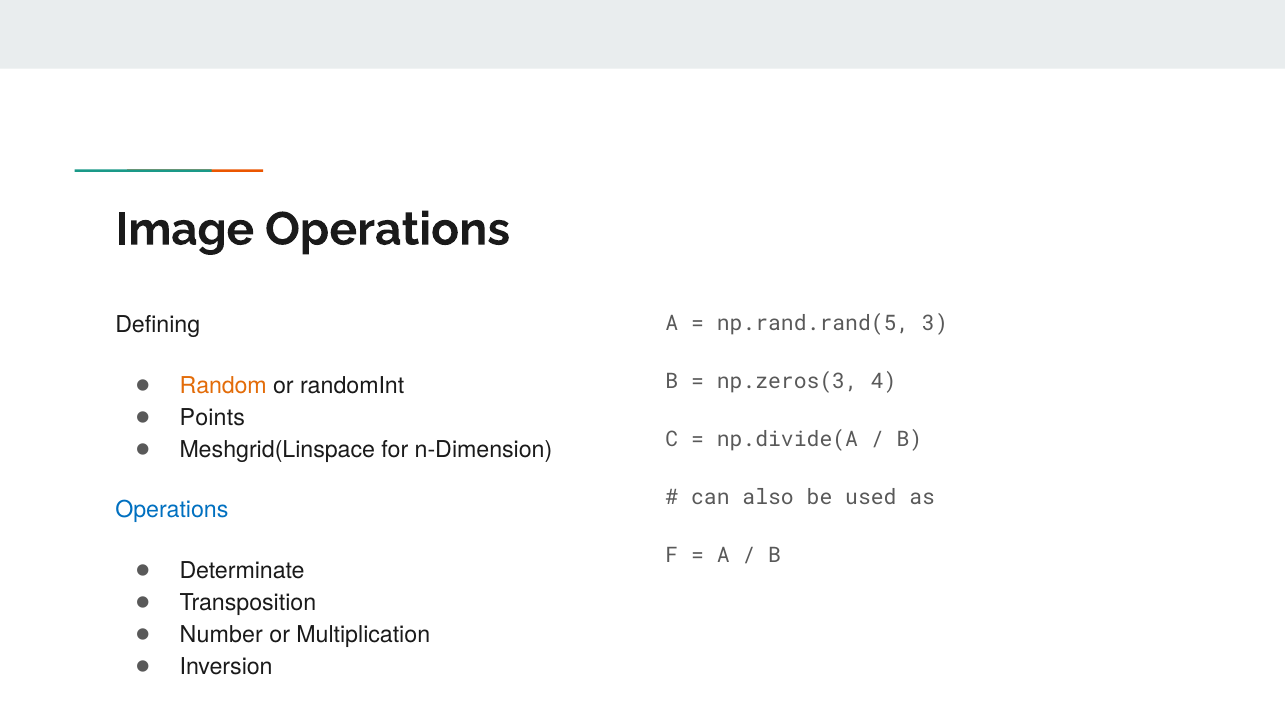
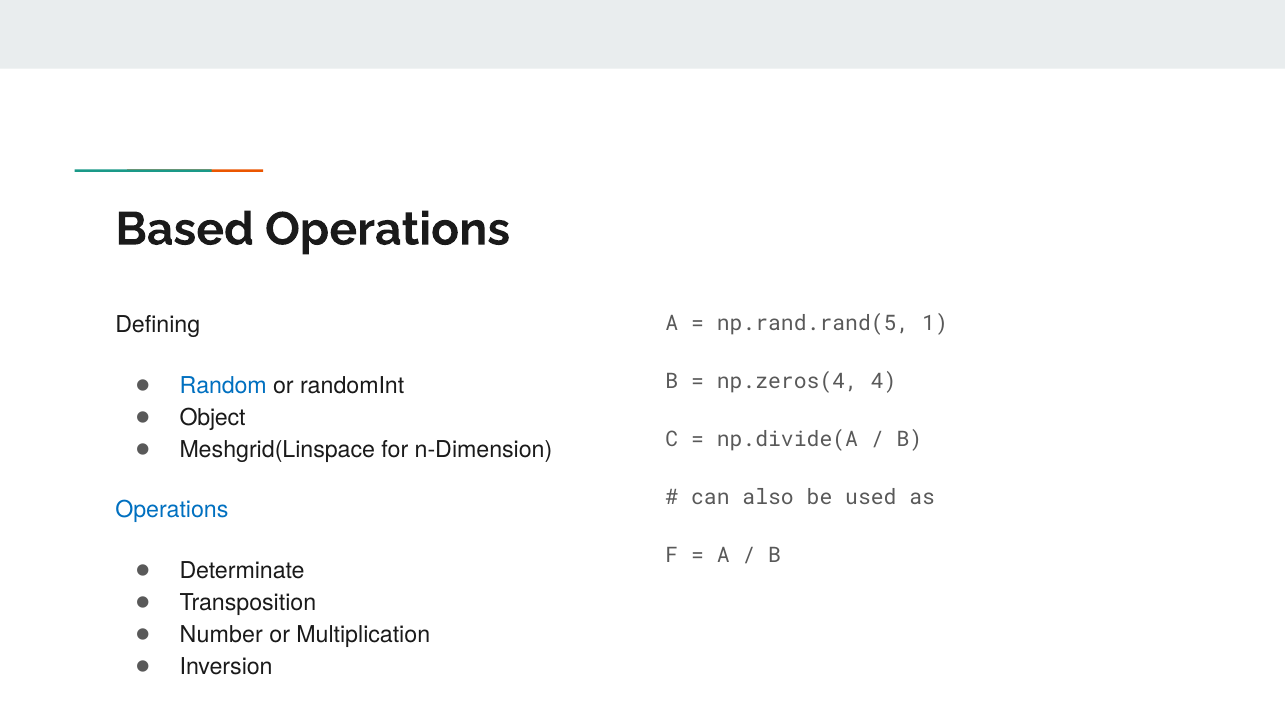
Image: Image -> Based
3: 3 -> 1
np.zeros(3: np.zeros(3 -> np.zeros(4
Random colour: orange -> blue
Points: Points -> Object
